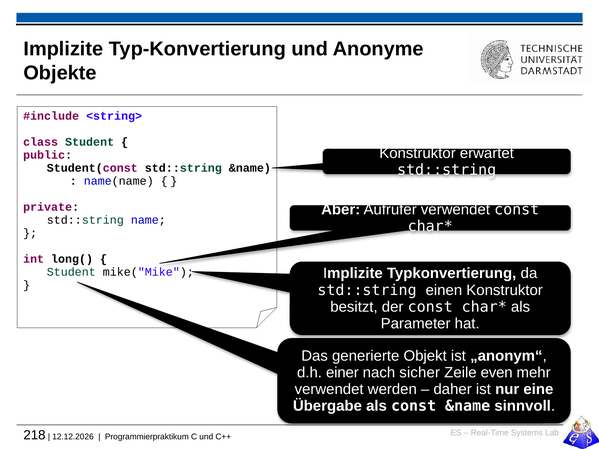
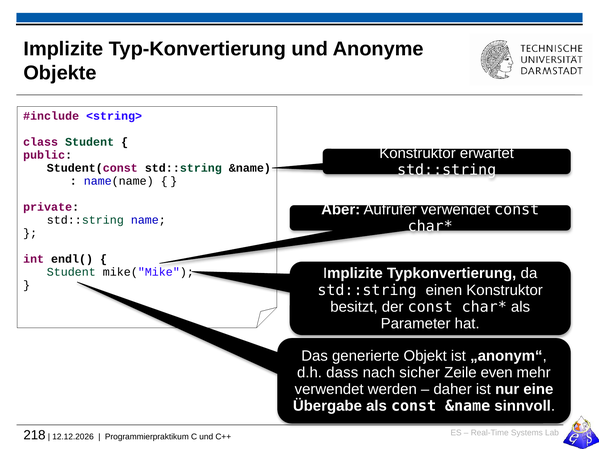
long(: long( -> endl(
einer: einer -> dass
